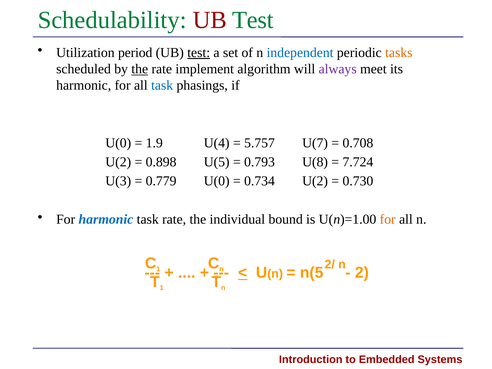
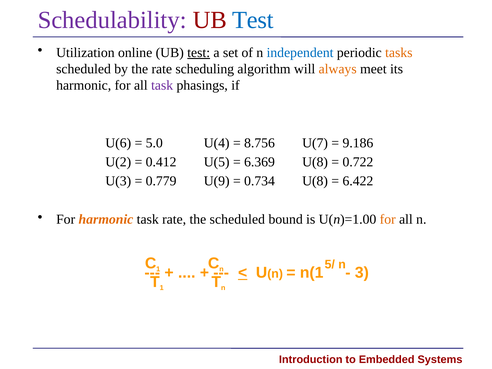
Schedulability colour: green -> purple
Test at (253, 20) colour: green -> blue
period: period -> online
the at (140, 69) underline: present -> none
implement: implement -> scheduling
always colour: purple -> orange
task at (162, 85) colour: blue -> purple
U(0 at (118, 143): U(0 -> U(6
1.9: 1.9 -> 5.0
5.757: 5.757 -> 8.756
0.708: 0.708 -> 9.186
0.898: 0.898 -> 0.412
0.793: 0.793 -> 6.369
7.724: 7.724 -> 0.722
0.779 U(0: U(0 -> U(9
0.734 U(2: U(2 -> U(8
0.730: 0.730 -> 6.422
harmonic at (106, 219) colour: blue -> orange
the individual: individual -> scheduled
2/: 2/ -> 5/
n(5: n(5 -> n(1
2: 2 -> 3
